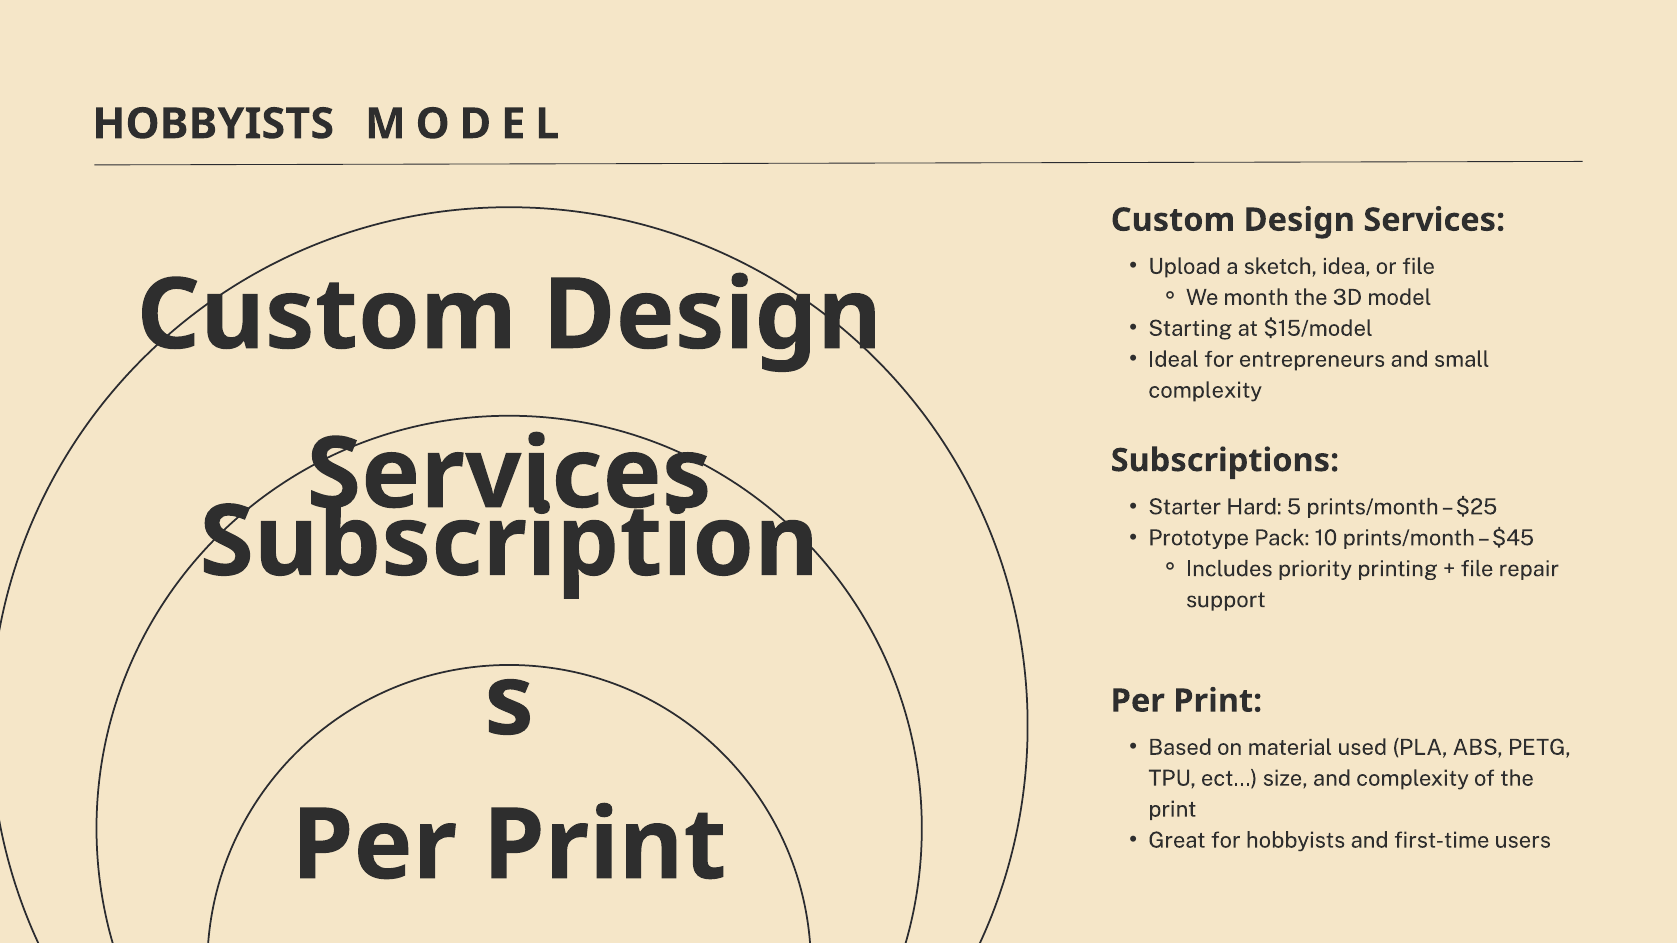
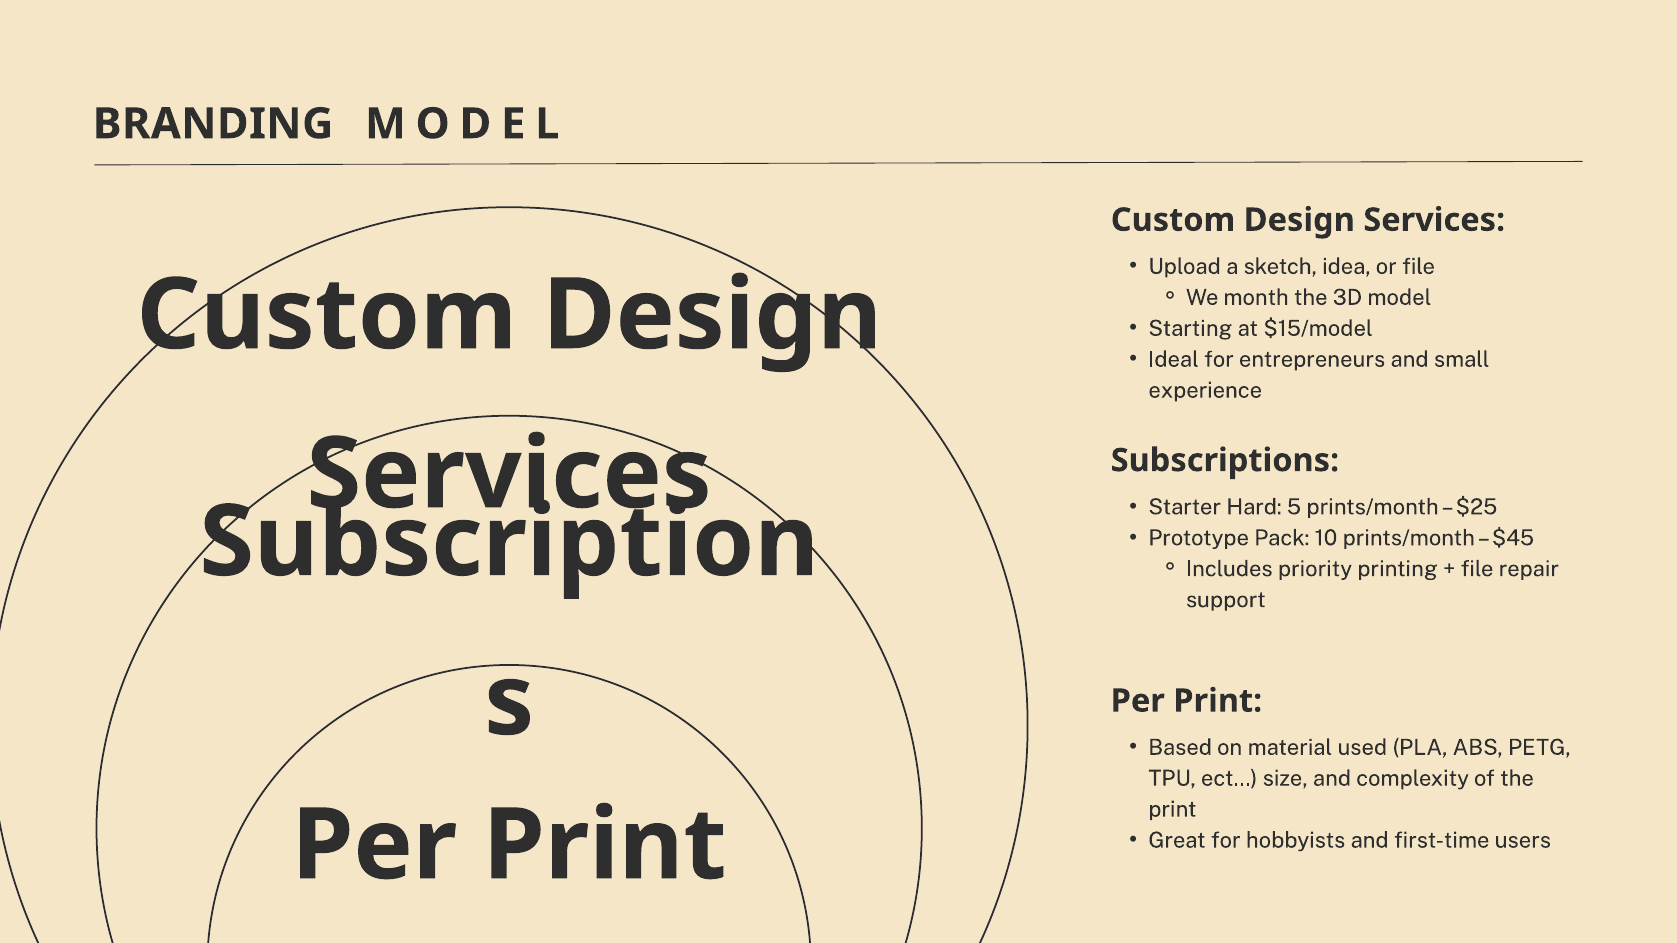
HOBBYISTS at (213, 124): HOBBYISTS -> BRANDING
complexity at (1205, 391): complexity -> experience
